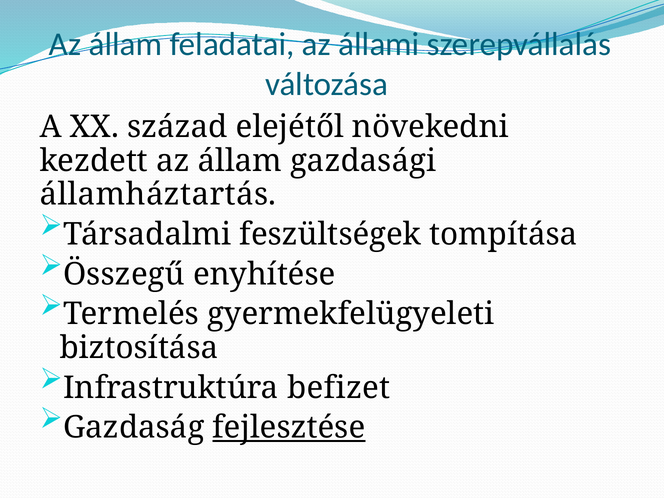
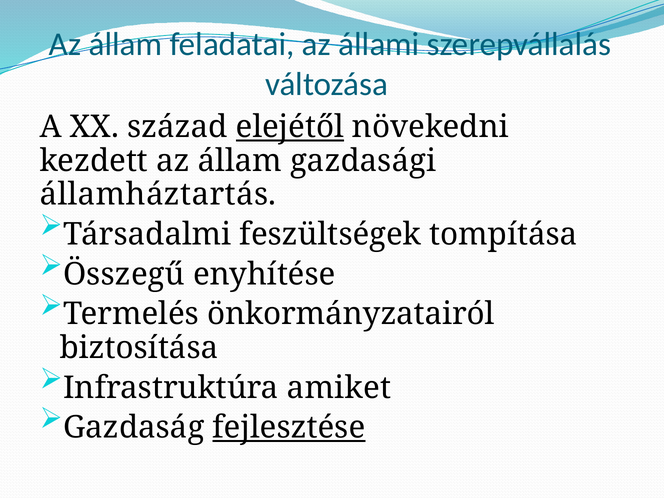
elejétől underline: none -> present
gyermekfelügyeleti: gyermekfelügyeleti -> önkormányzatairól
befizet: befizet -> amiket
